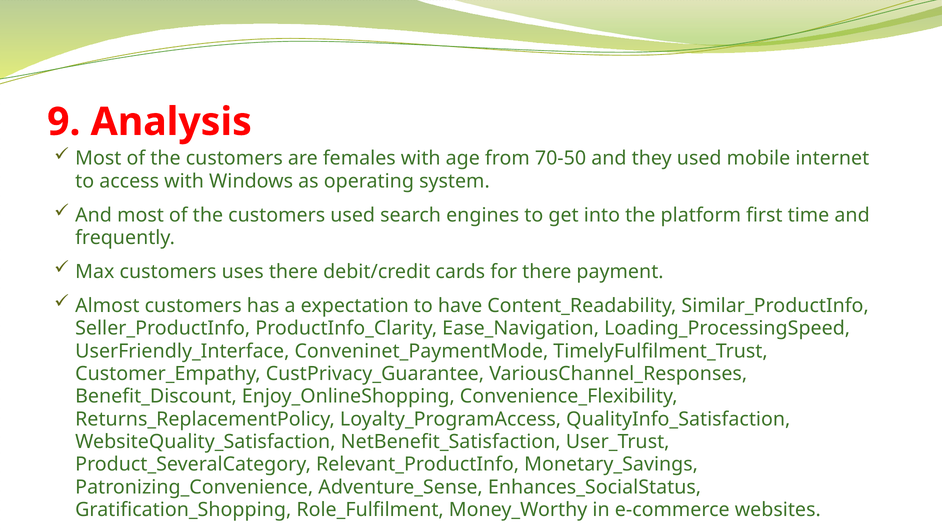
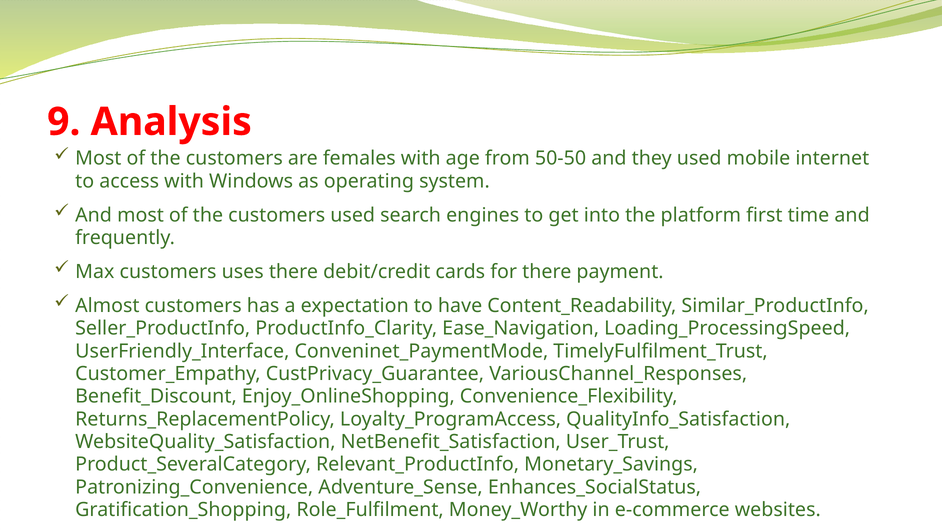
70-50: 70-50 -> 50-50
